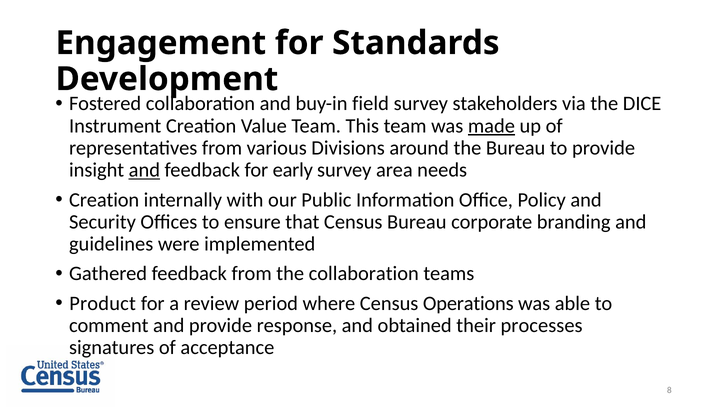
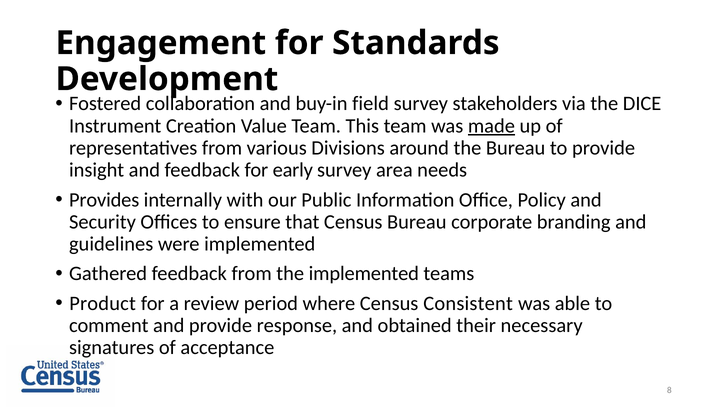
and at (144, 170) underline: present -> none
Creation at (104, 200): Creation -> Provides
the collaboration: collaboration -> implemented
Operations: Operations -> Consistent
processes: processes -> necessary
